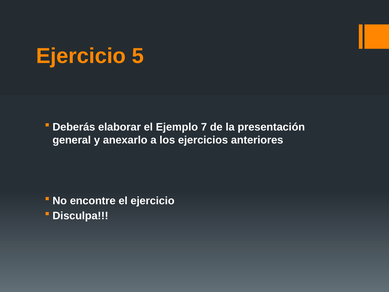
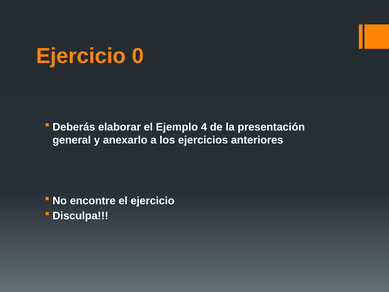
5: 5 -> 0
7: 7 -> 4
